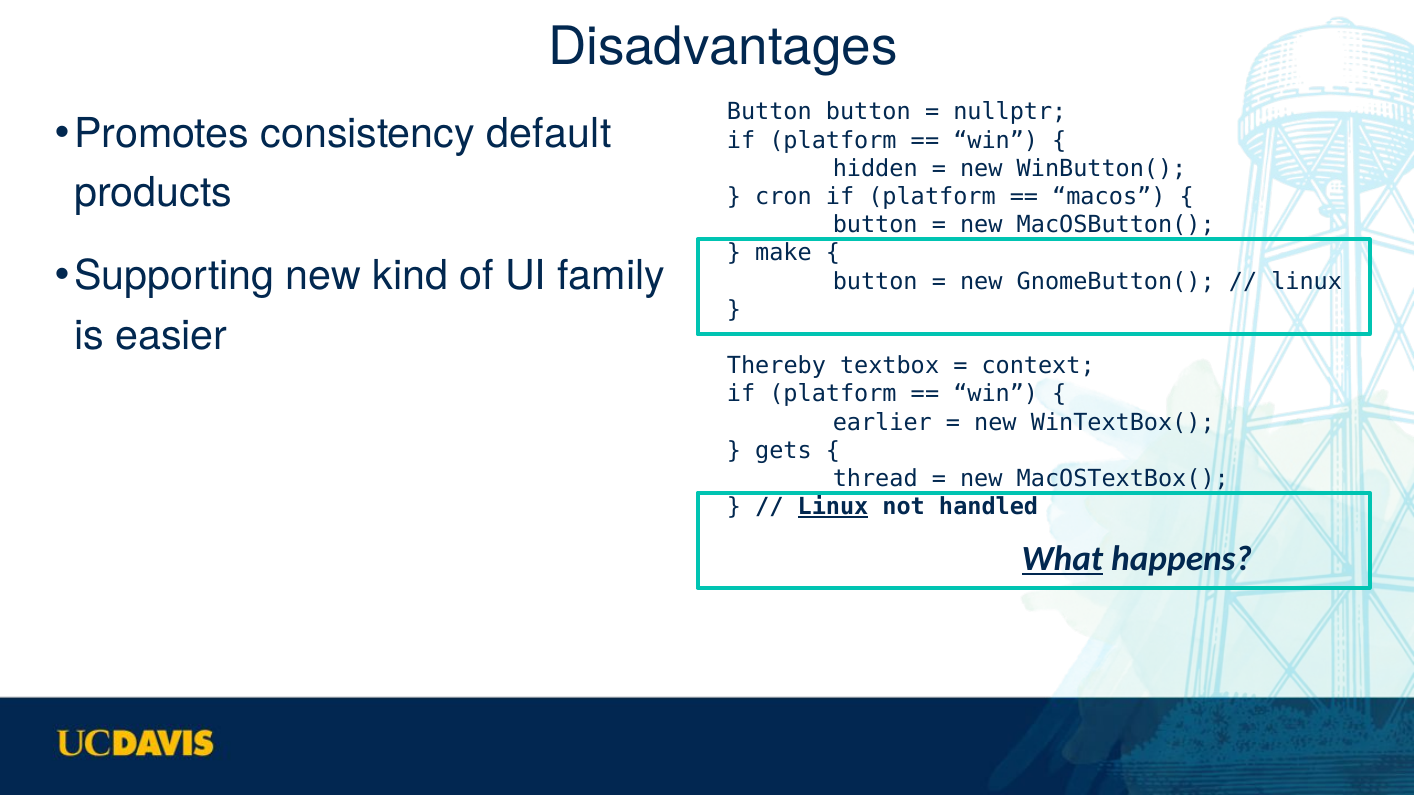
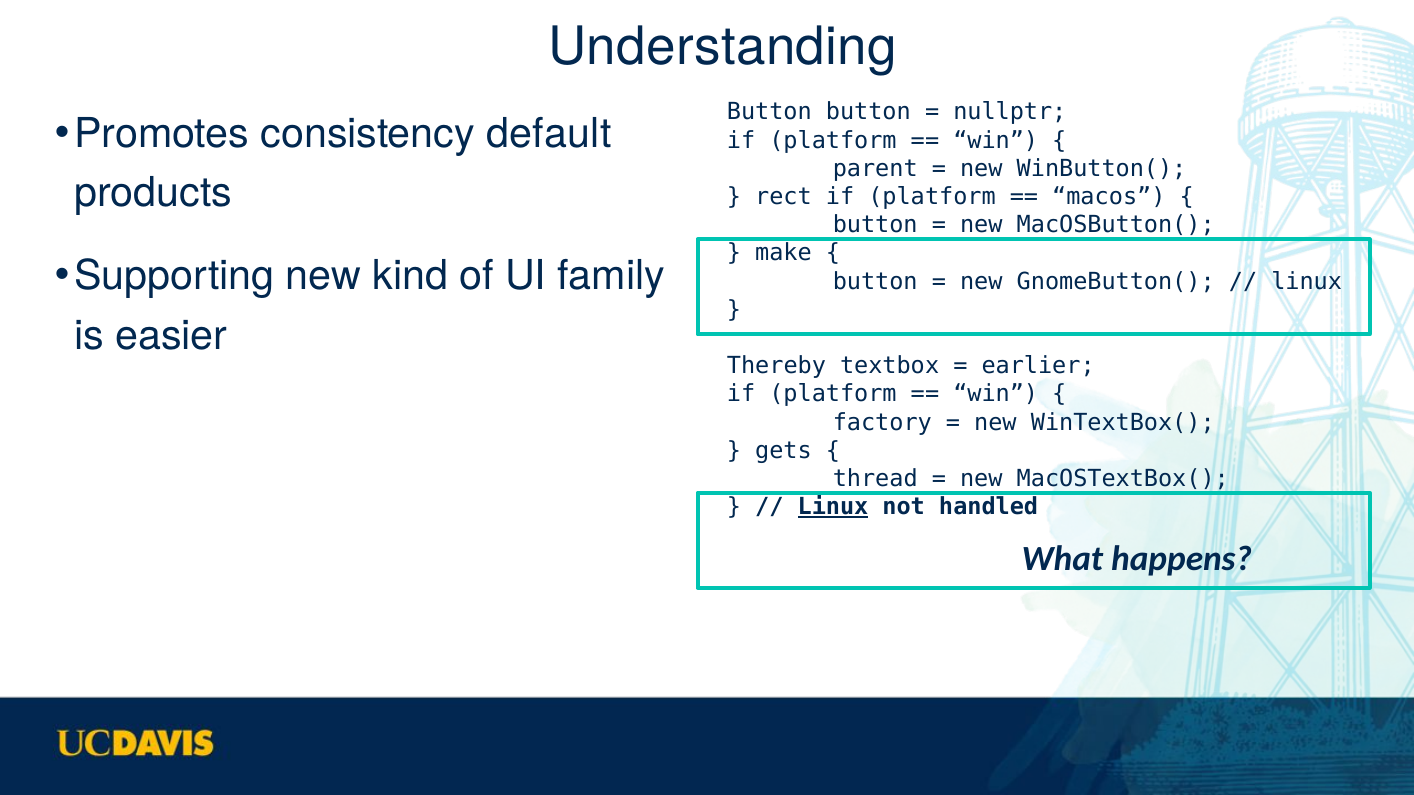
Disadvantages: Disadvantages -> Understanding
hidden: hidden -> parent
cron: cron -> rect
context: context -> earlier
earlier: earlier -> factory
What underline: present -> none
